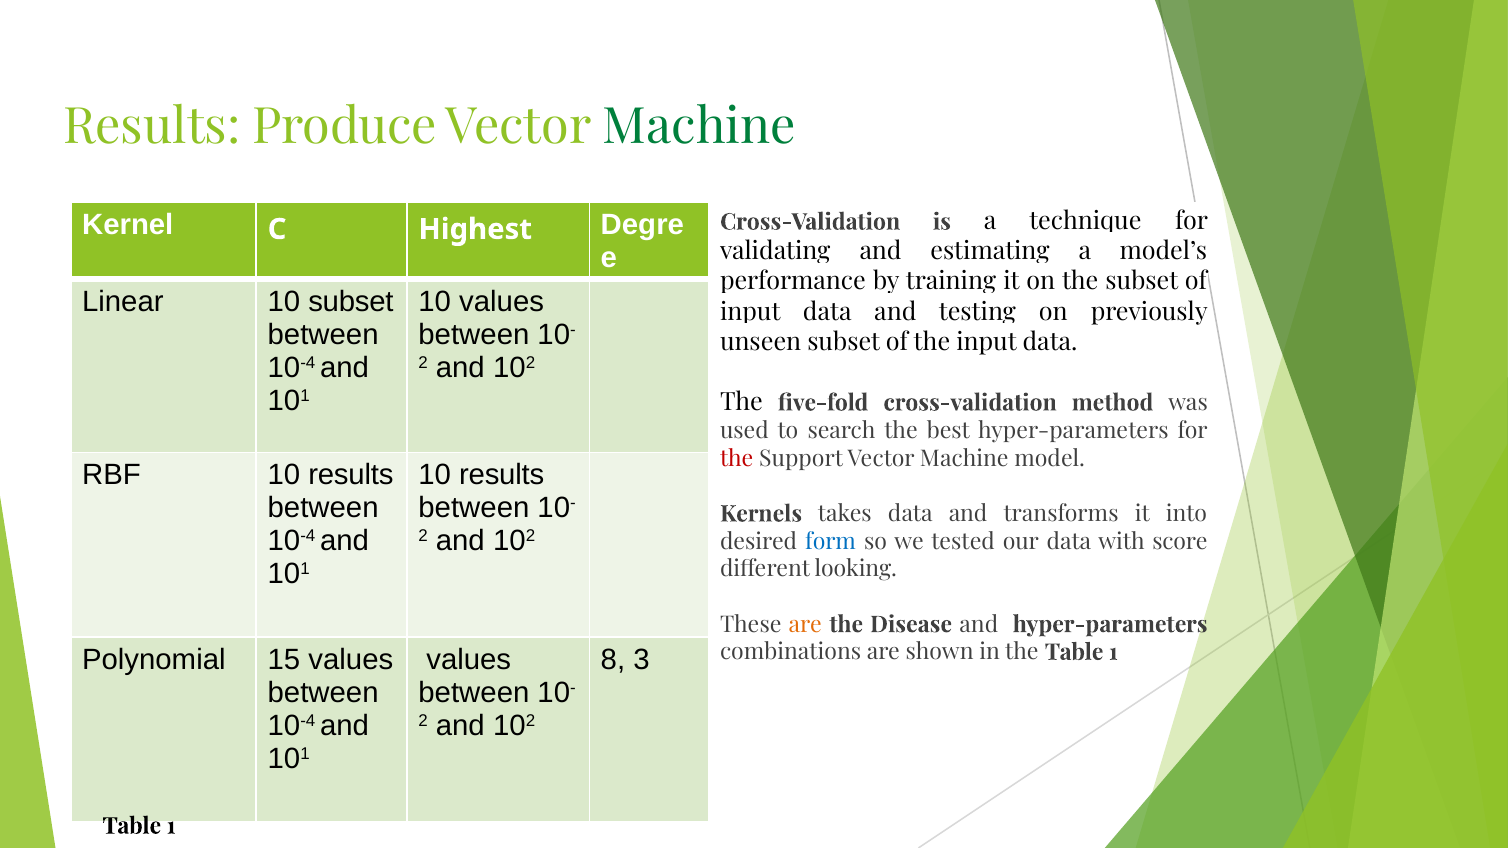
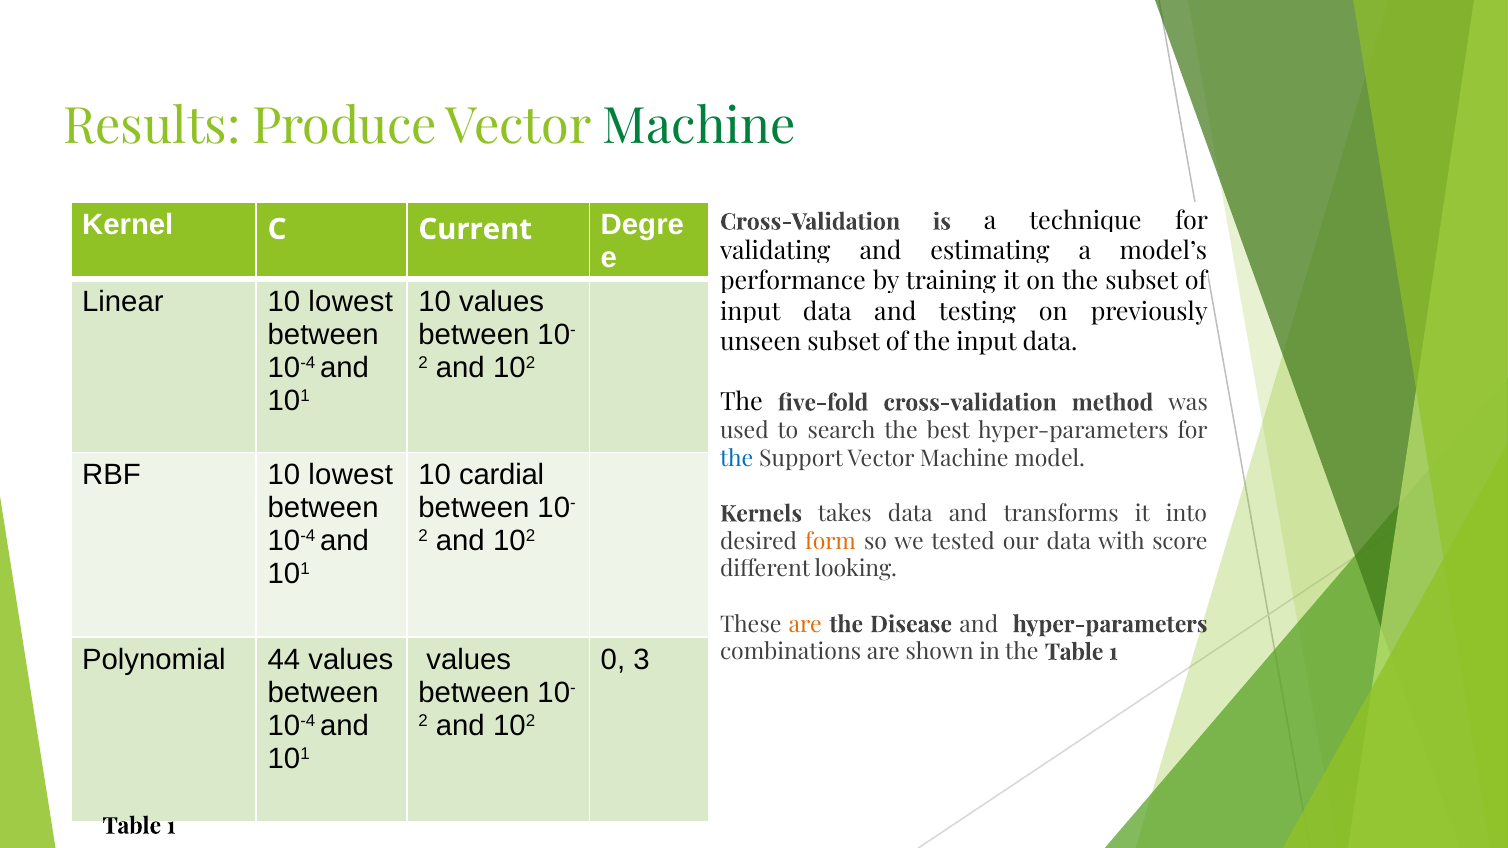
Highest: Highest -> Current
Linear 10 subset: subset -> lowest
the at (737, 459) colour: red -> blue
RBF 10 results: results -> lowest
results at (502, 475): results -> cardial
form colour: blue -> orange
15: 15 -> 44
8: 8 -> 0
